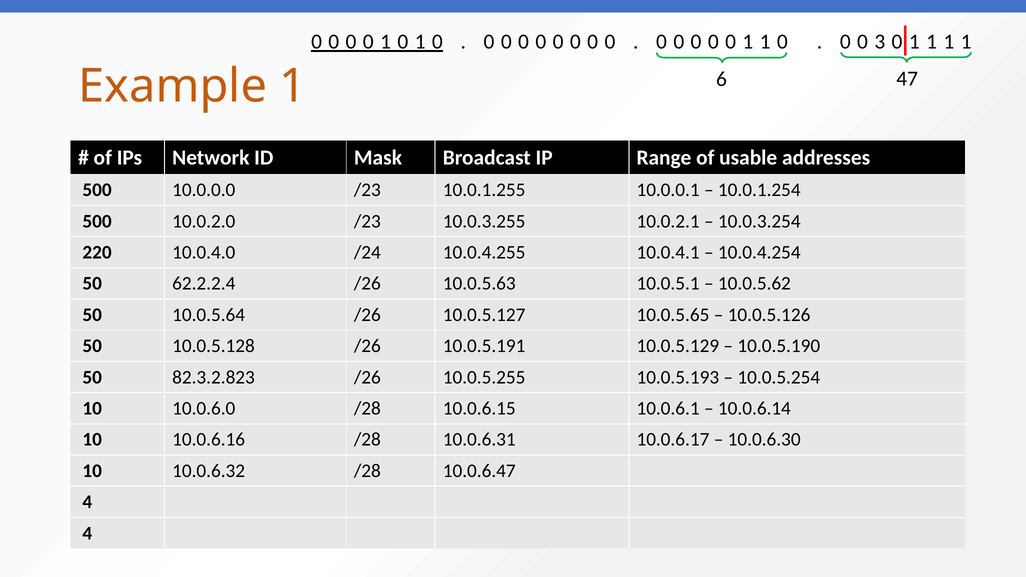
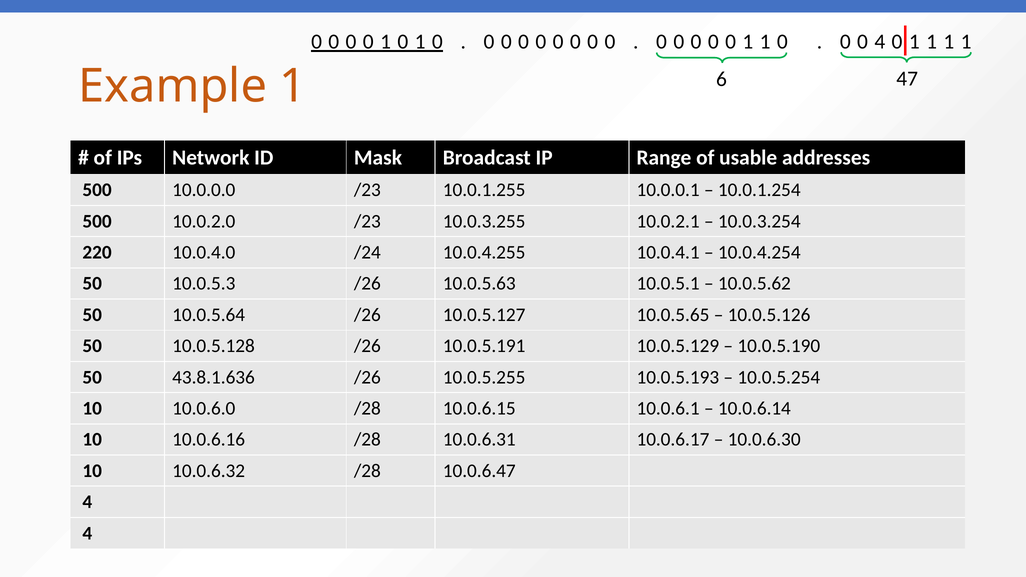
3 at (880, 42): 3 -> 4
62.2.2.4: 62.2.2.4 -> 10.0.5.3
82.3.2.823: 82.3.2.823 -> 43.8.1.636
